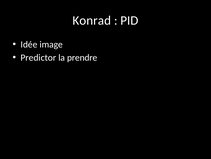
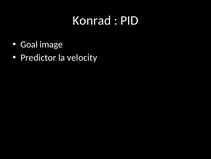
Idée: Idée -> Goal
prendre: prendre -> velocity
